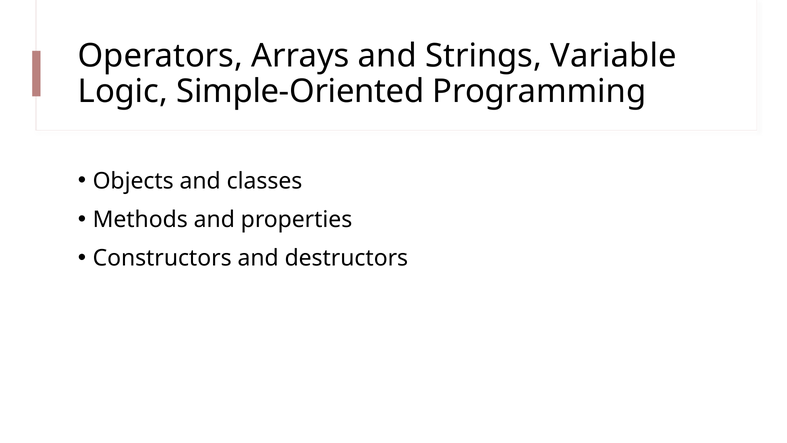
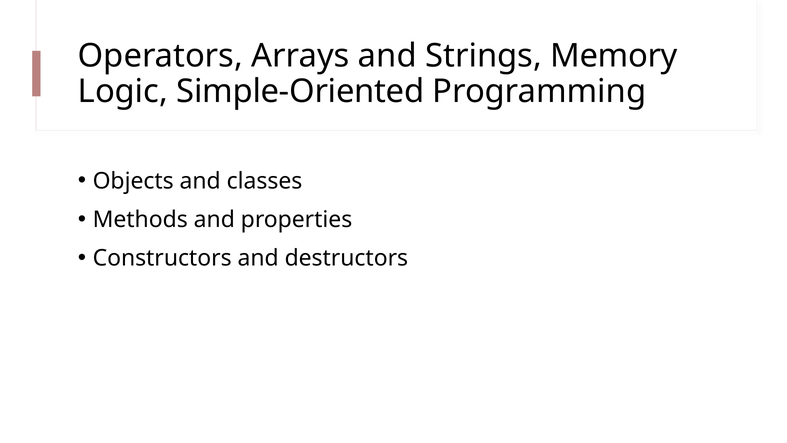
Variable: Variable -> Memory
